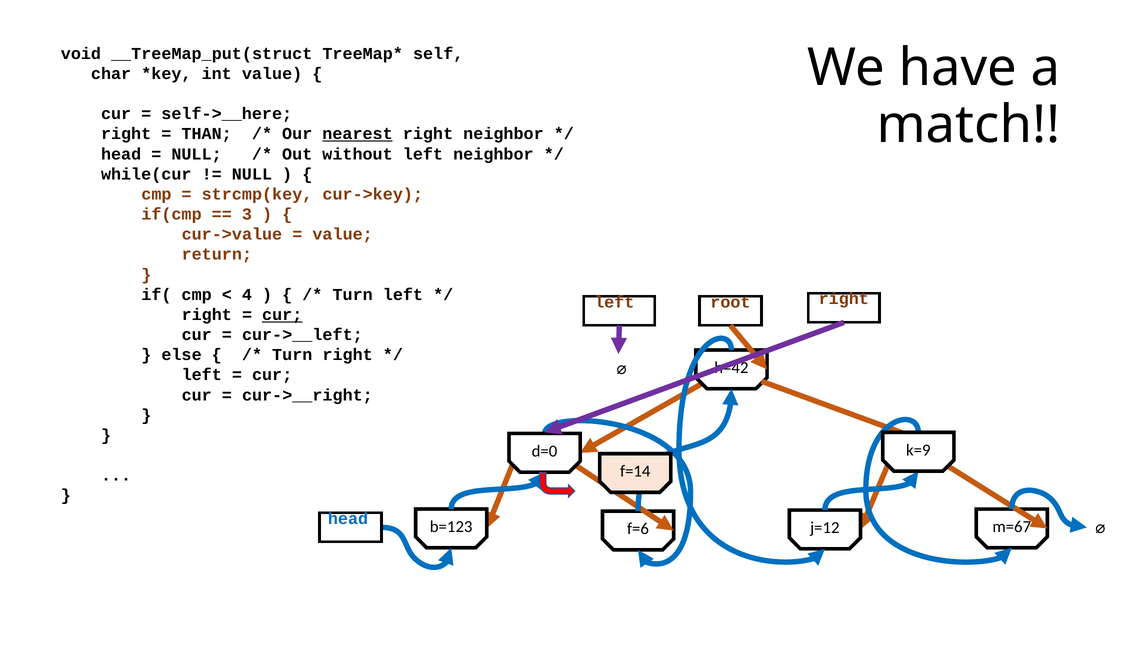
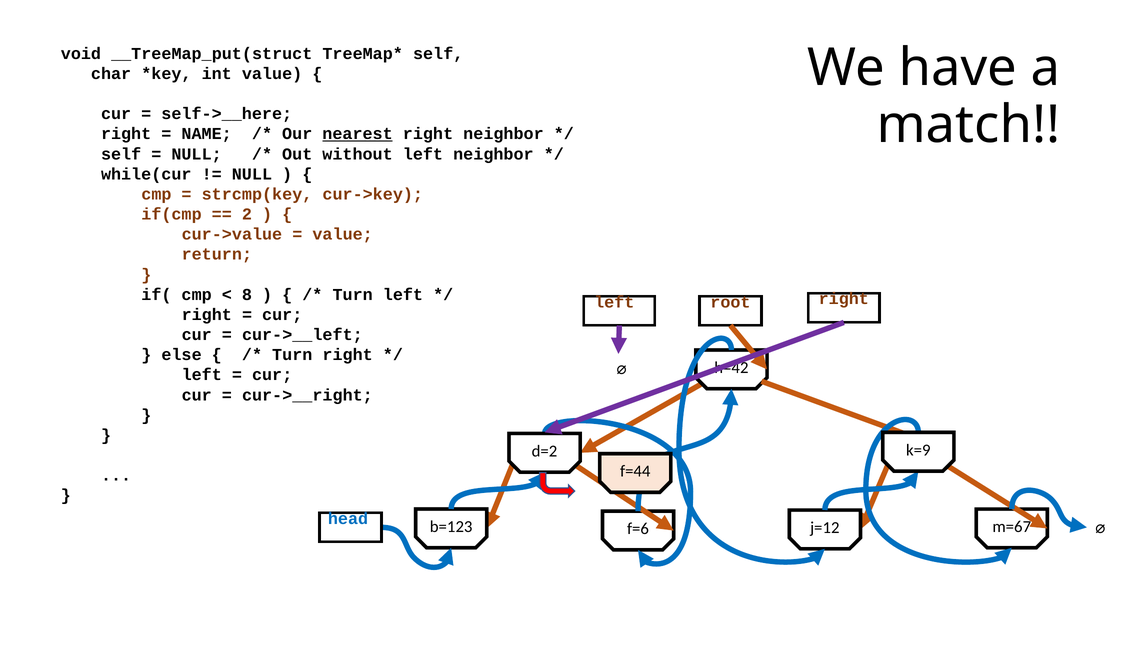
THAN: THAN -> NAME
head at (121, 154): head -> self
3: 3 -> 2
4: 4 -> 8
cur at (282, 315) underline: present -> none
d=0: d=0 -> d=2
f=14: f=14 -> f=44
